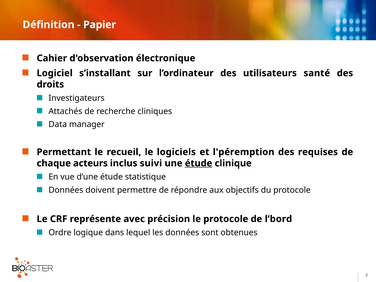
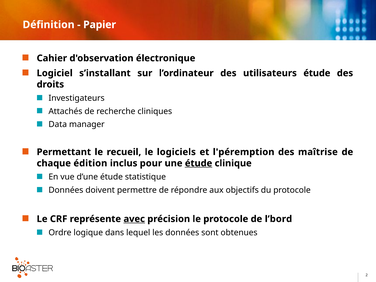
utilisateurs santé: santé -> étude
requises: requises -> maîtrise
acteurs: acteurs -> édition
suivi: suivi -> pour
avec underline: none -> present
